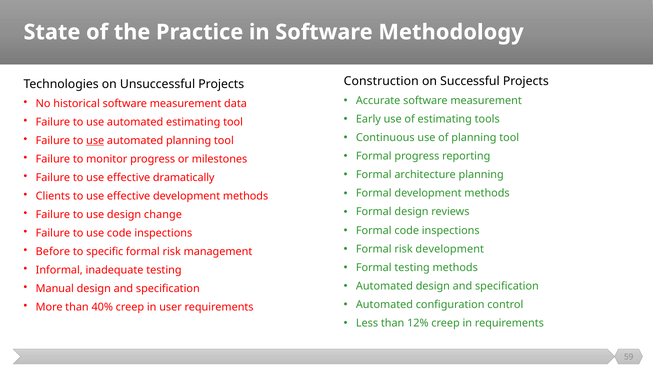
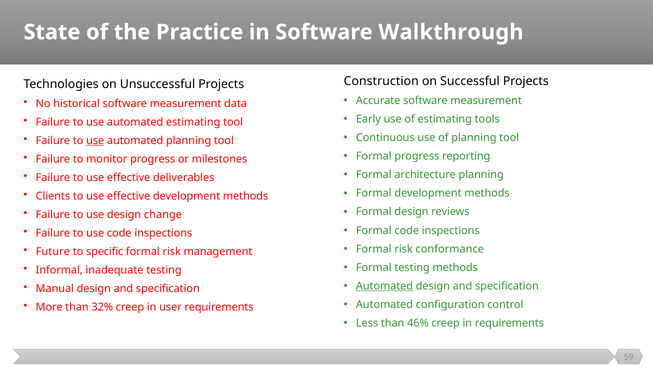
Methodology: Methodology -> Walkthrough
dramatically: dramatically -> deliverables
risk development: development -> conformance
Before: Before -> Future
Automated at (384, 286) underline: none -> present
40%: 40% -> 32%
12%: 12% -> 46%
